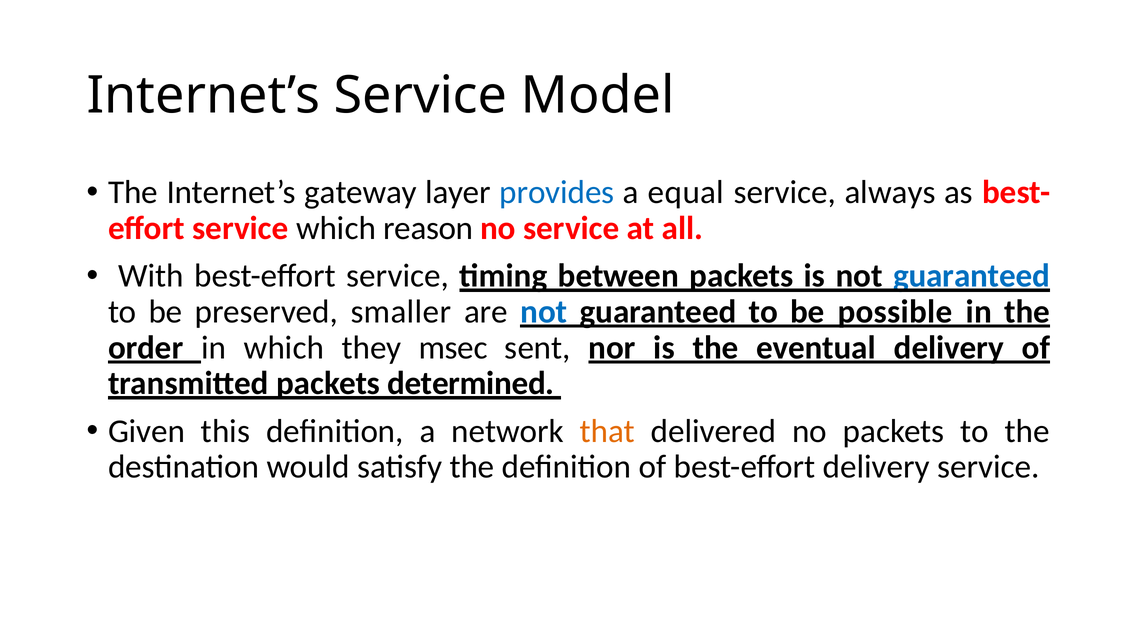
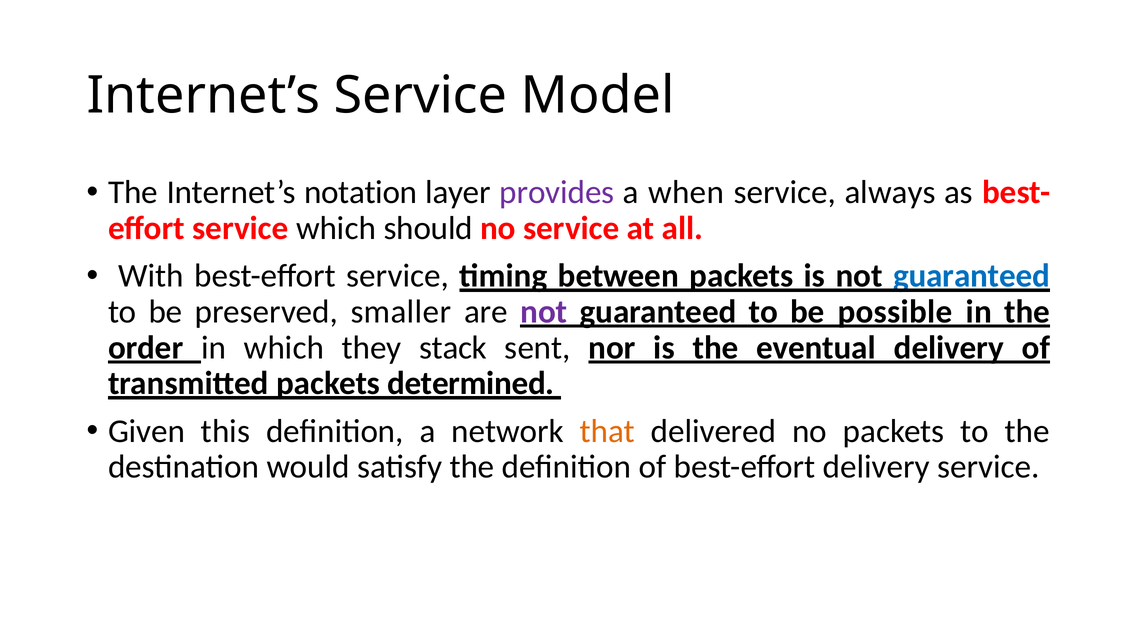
gateway: gateway -> notation
provides colour: blue -> purple
equal: equal -> when
reason: reason -> should
not at (544, 312) colour: blue -> purple
msec: msec -> stack
